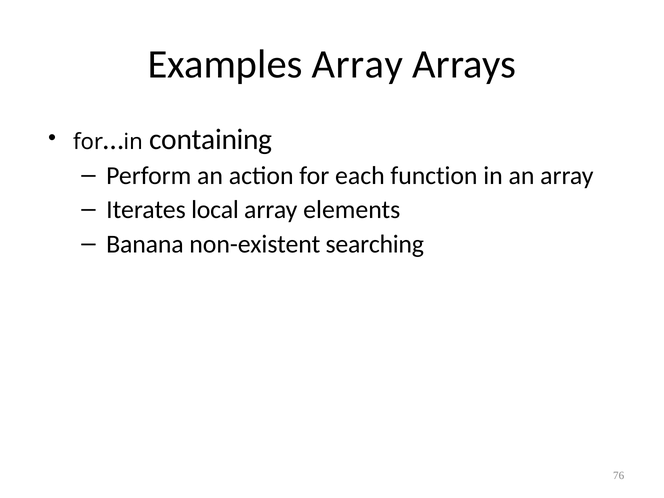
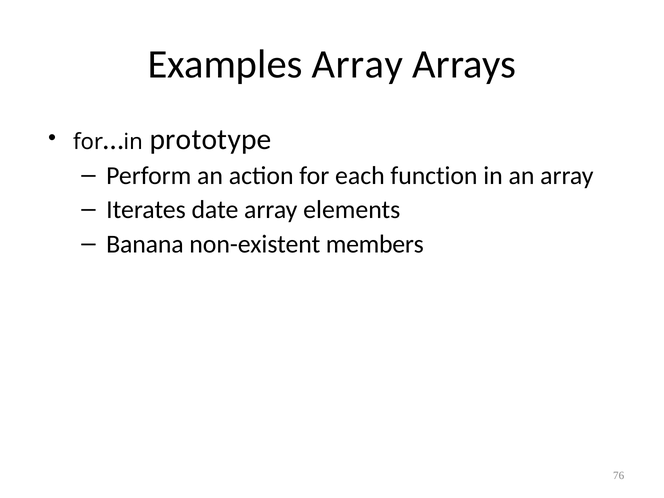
containing: containing -> prototype
local: local -> date
searching: searching -> members
